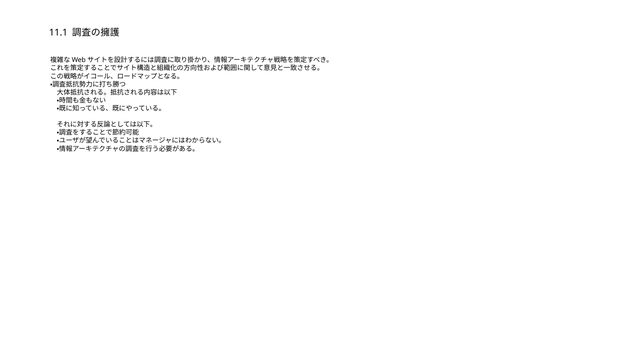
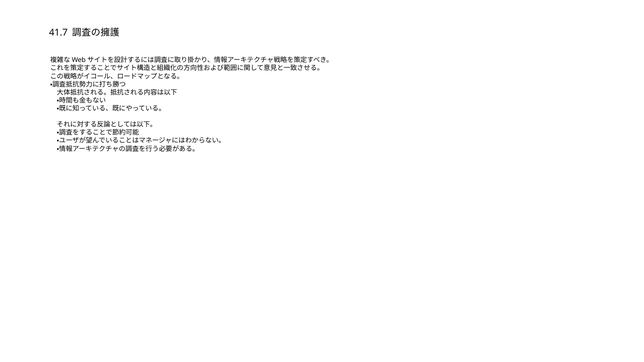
11.1: 11.1 -> 41.7
